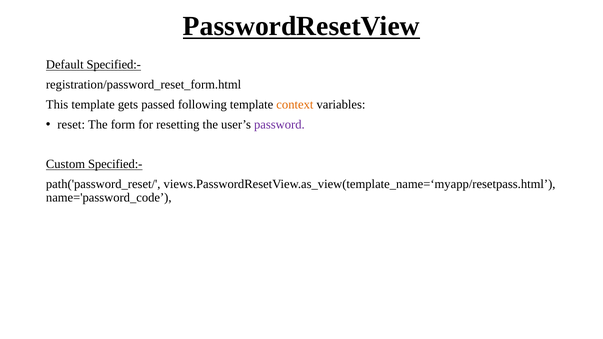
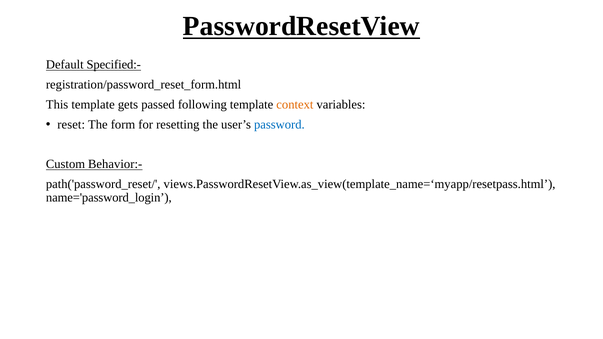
password colour: purple -> blue
Custom Specified:-: Specified:- -> Behavior:-
name='password_code: name='password_code -> name='password_login
